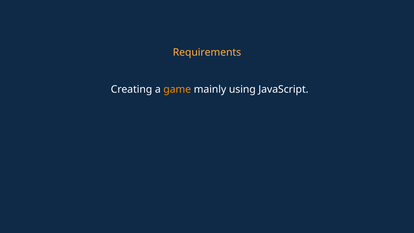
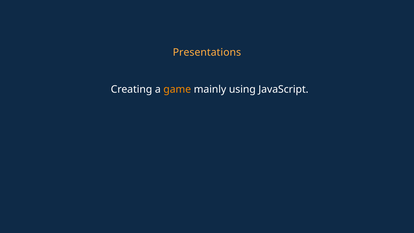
Requirements: Requirements -> Presentations
